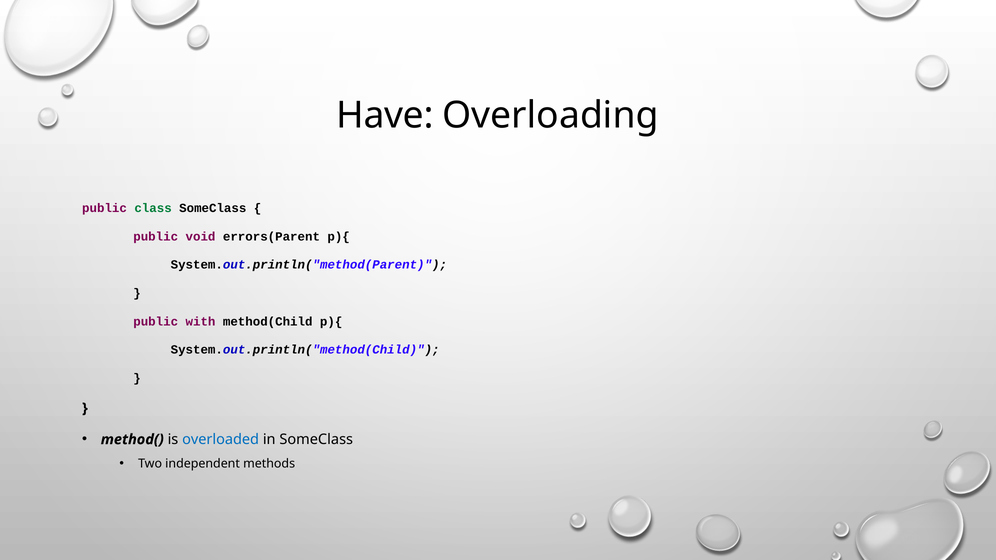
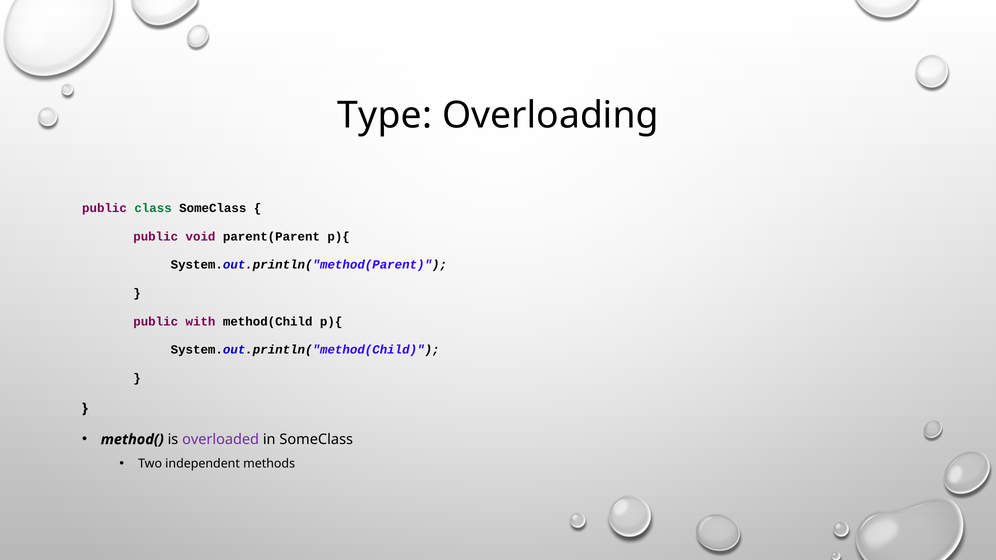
Have: Have -> Type
errors(Parent: errors(Parent -> parent(Parent
overloaded colour: blue -> purple
